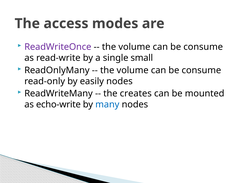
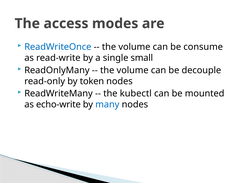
ReadWriteOnce colour: purple -> blue
consume at (201, 70): consume -> decouple
easily: easily -> token
creates: creates -> kubectl
